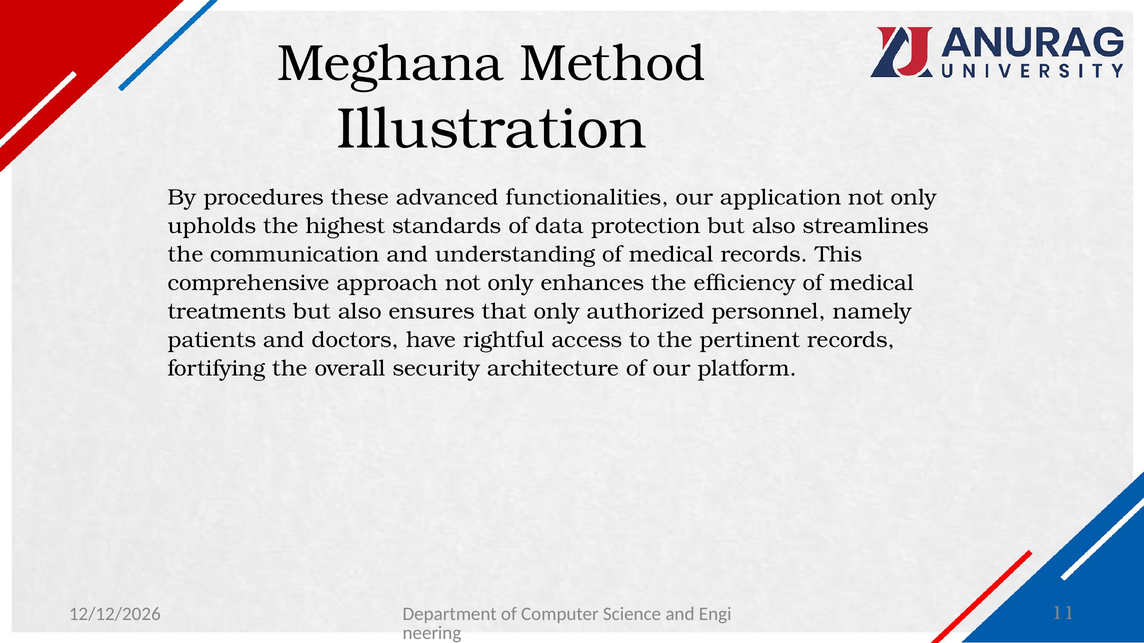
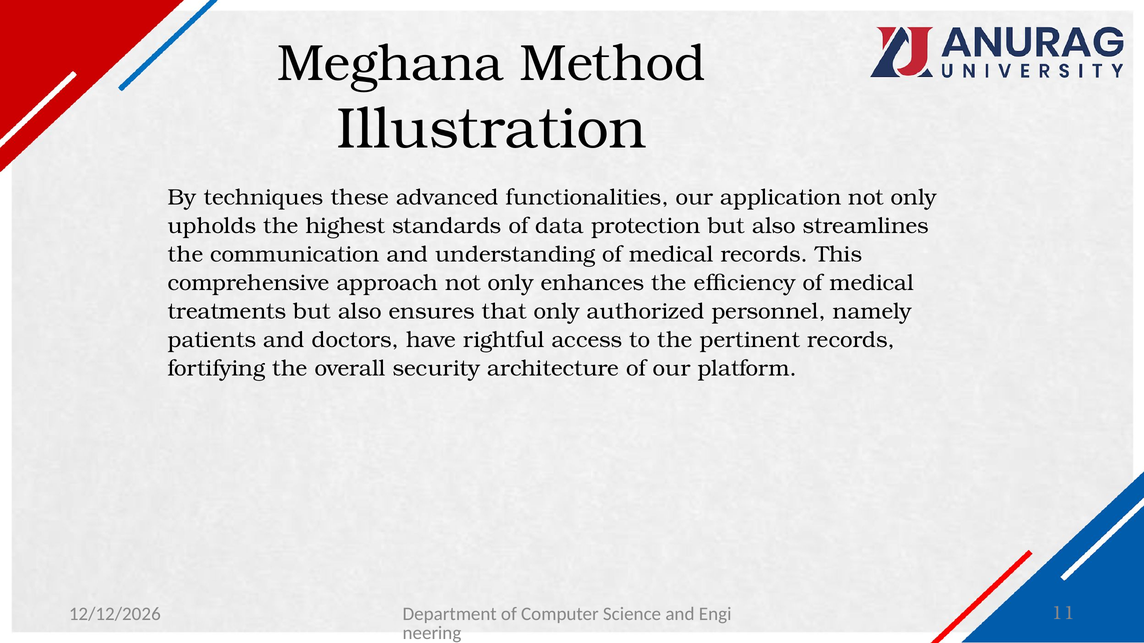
procedures: procedures -> techniques
